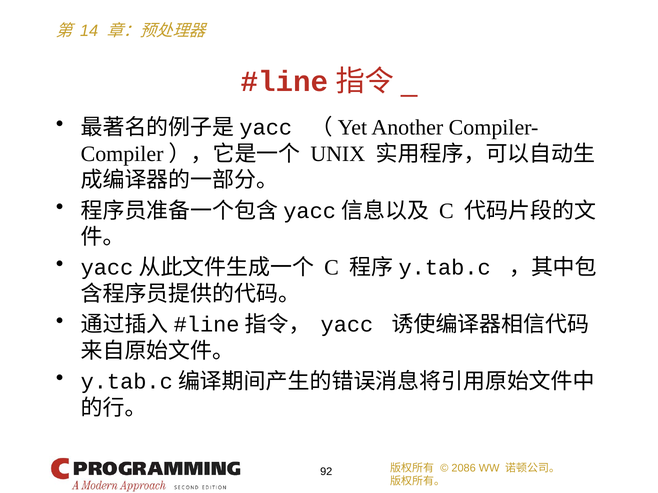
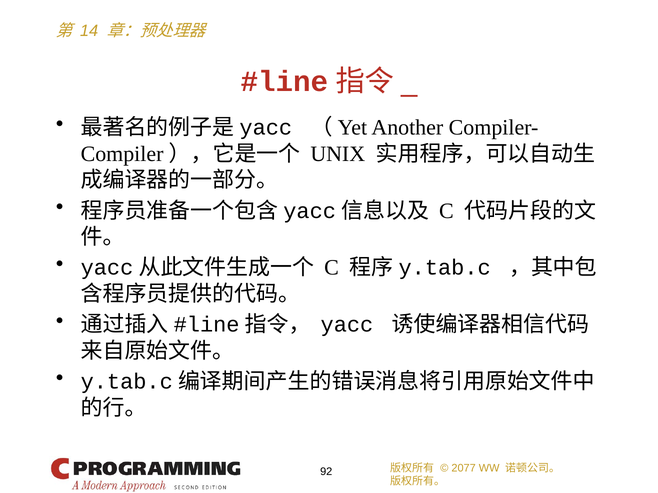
2086: 2086 -> 2077
